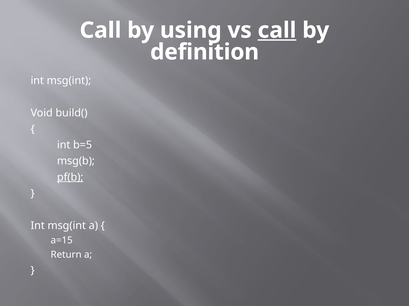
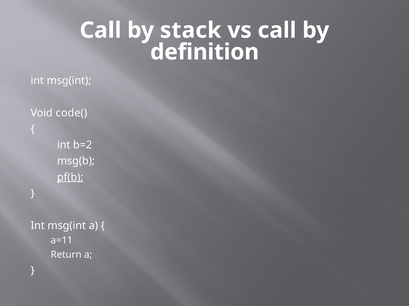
using: using -> stack
call at (277, 30) underline: present -> none
build(: build( -> code(
b=5: b=5 -> b=2
a=15: a=15 -> a=11
